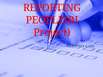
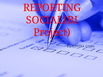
PEOPLE(BI: PEOPLE(BI -> SOCIAL(BI
